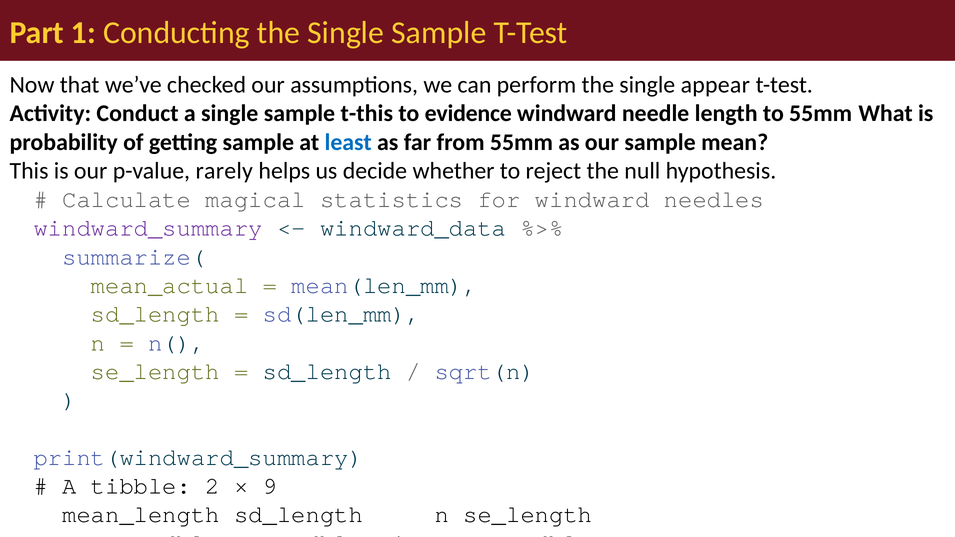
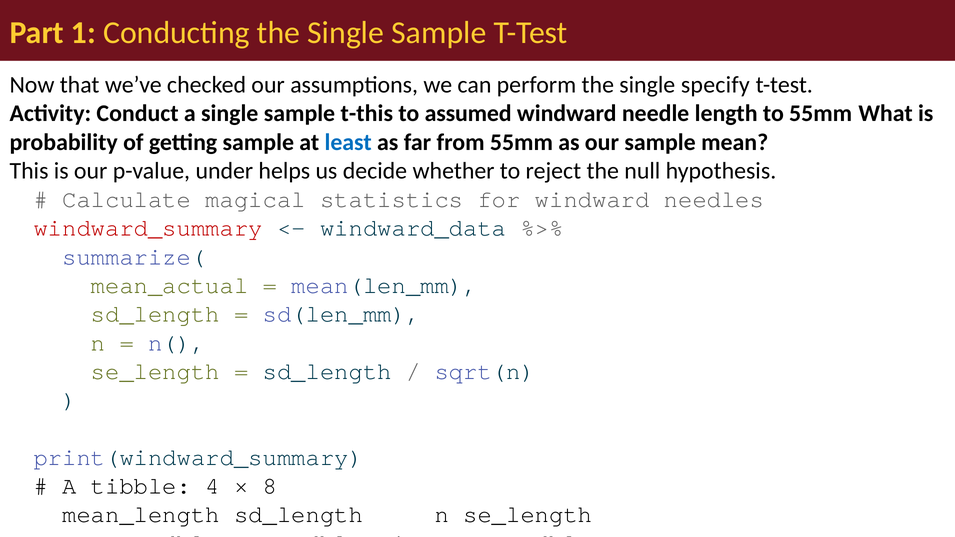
appear: appear -> specify
evidence: evidence -> assumed
rarely: rarely -> under
windward_summary colour: purple -> red
2: 2 -> 4
9: 9 -> 8
